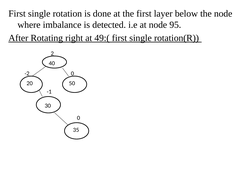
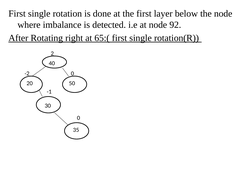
95: 95 -> 92
49:(: 49:( -> 65:(
